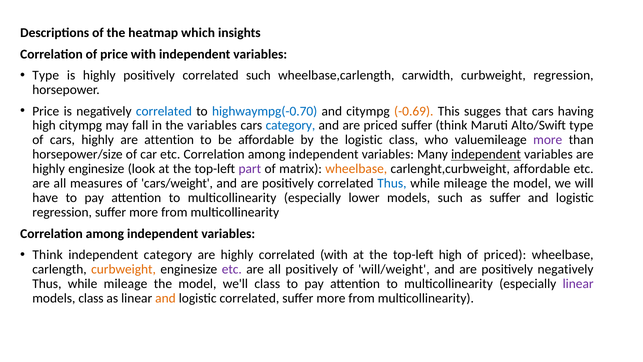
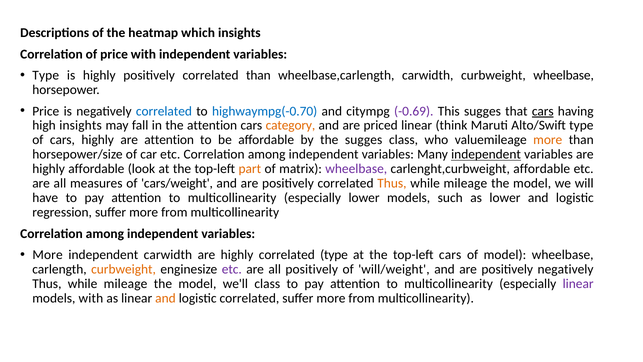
correlated such: such -> than
curbweight regression: regression -> wheelbase
-0.69 colour: orange -> purple
cars at (543, 111) underline: none -> present
high citympg: citympg -> insights
the variables: variables -> attention
category at (290, 125) colour: blue -> orange
priced suffer: suffer -> linear
the logistic: logistic -> sugges
more at (548, 140) colour: purple -> orange
highly enginesize: enginesize -> affordable
part colour: purple -> orange
wheelbase at (356, 169) colour: orange -> purple
Thus at (392, 183) colour: blue -> orange
as suffer: suffer -> lower
Think at (48, 255): Think -> More
independent category: category -> carwidth
correlated with: with -> type
top-left high: high -> cars
of priced: priced -> model
models class: class -> with
